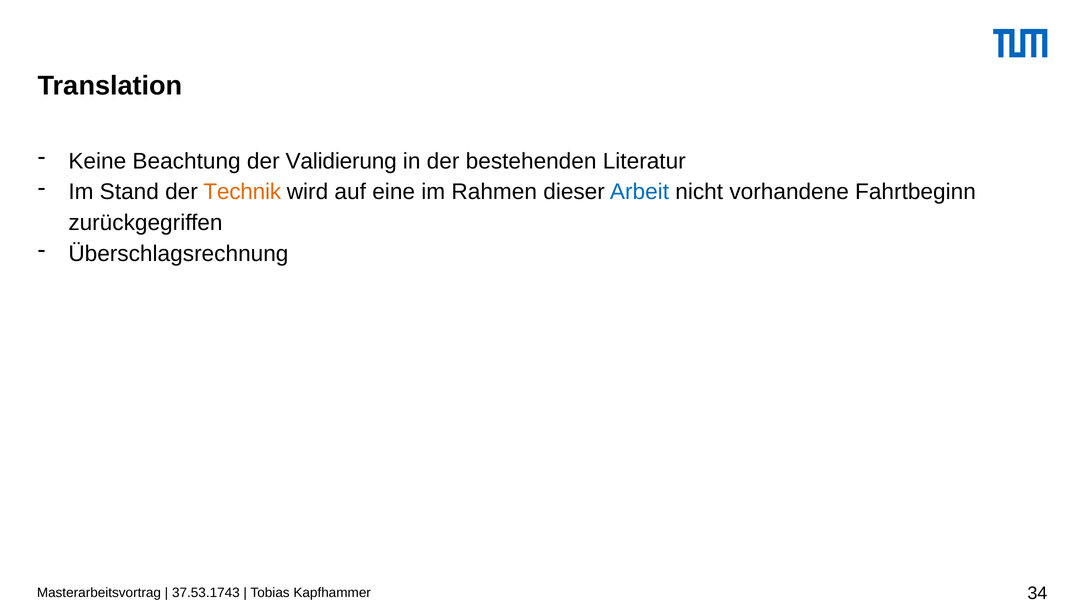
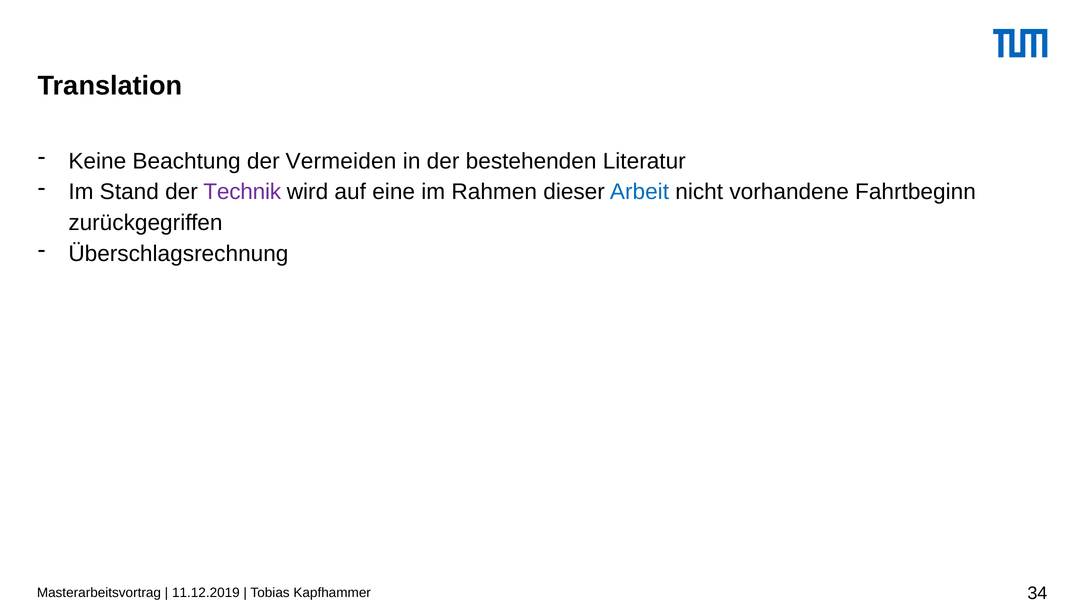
Validierung: Validierung -> Vermeiden
Technik colour: orange -> purple
37.53.1743: 37.53.1743 -> 11.12.2019
